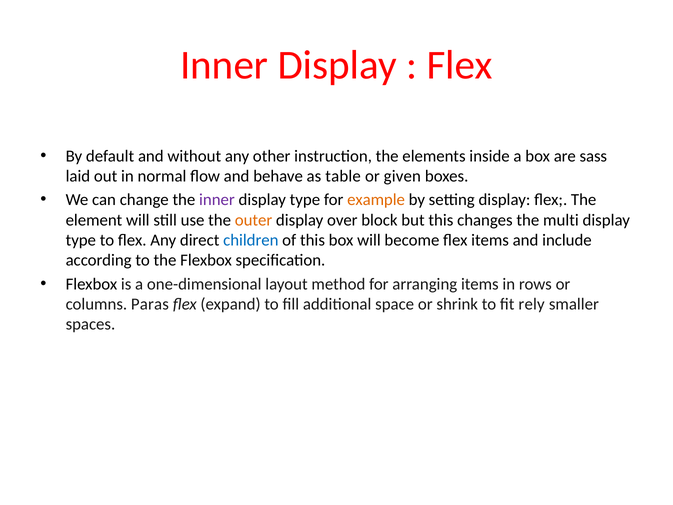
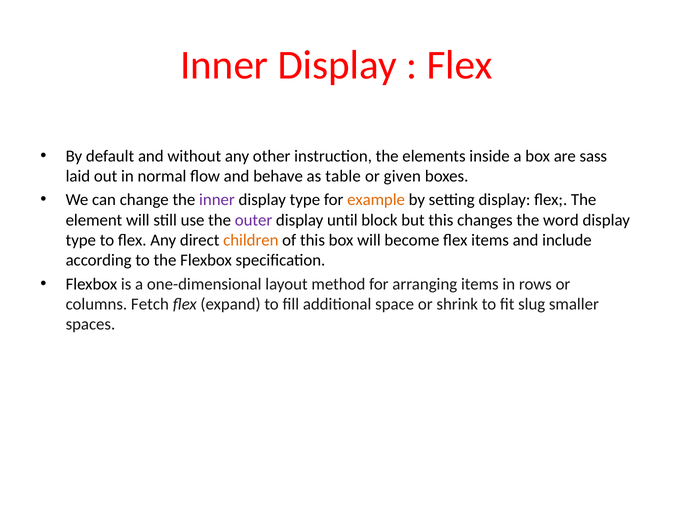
outer colour: orange -> purple
over: over -> until
multi: multi -> word
children colour: blue -> orange
Paras: Paras -> Fetch
rely: rely -> slug
